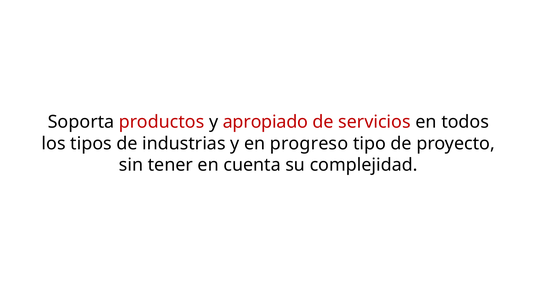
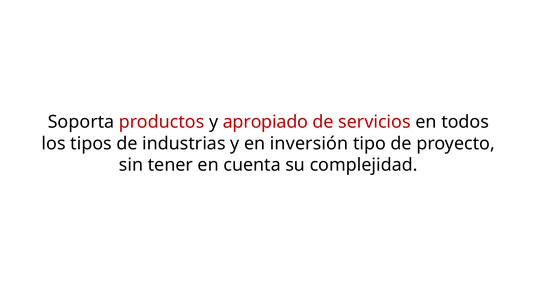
progreso: progreso -> inversión
